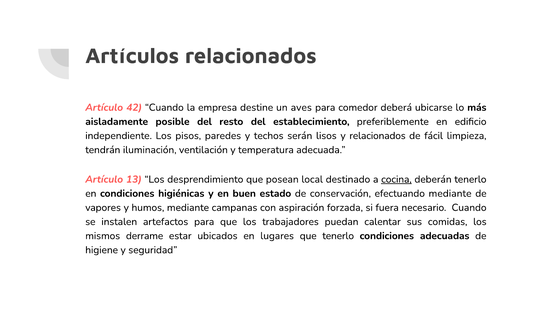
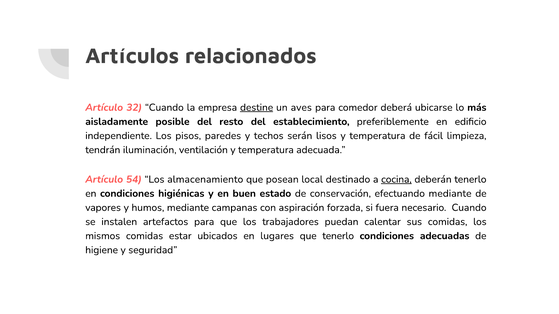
42: 42 -> 32
destine underline: none -> present
lisos y relacionados: relacionados -> temperatura
13: 13 -> 54
desprendimiento: desprendimiento -> almacenamiento
mismos derrame: derrame -> comidas
